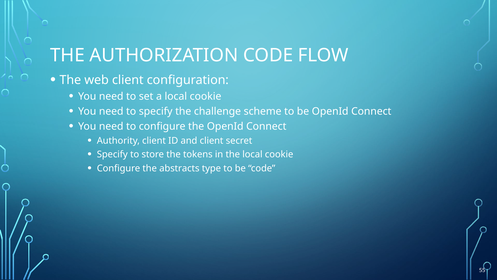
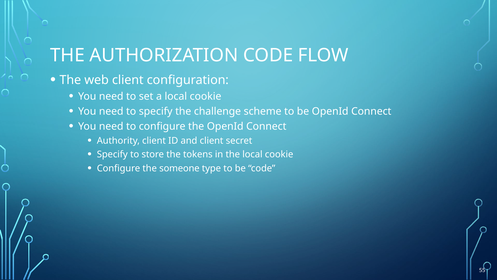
abstracts: abstracts -> someone
